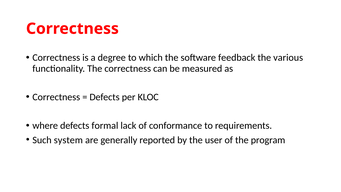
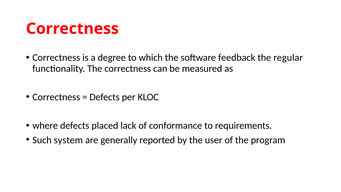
various: various -> regular
formal: formal -> placed
